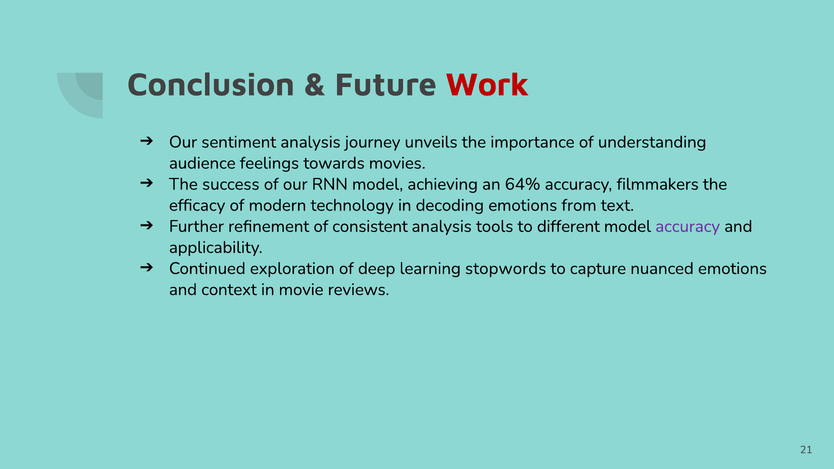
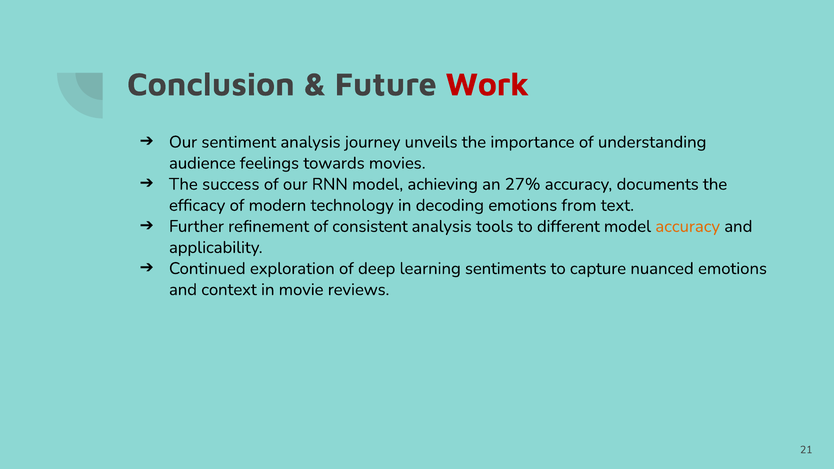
64%: 64% -> 27%
filmmakers: filmmakers -> documents
accuracy at (688, 226) colour: purple -> orange
stopwords: stopwords -> sentiments
